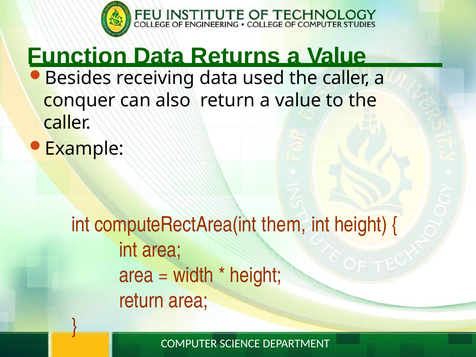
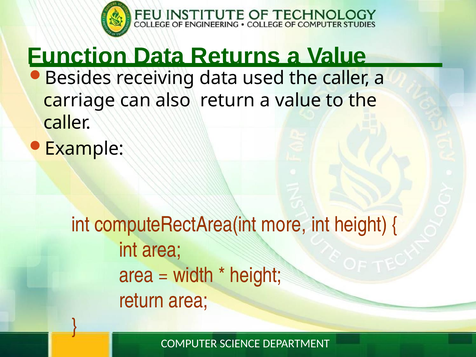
conquer: conquer -> carriage
them: them -> more
